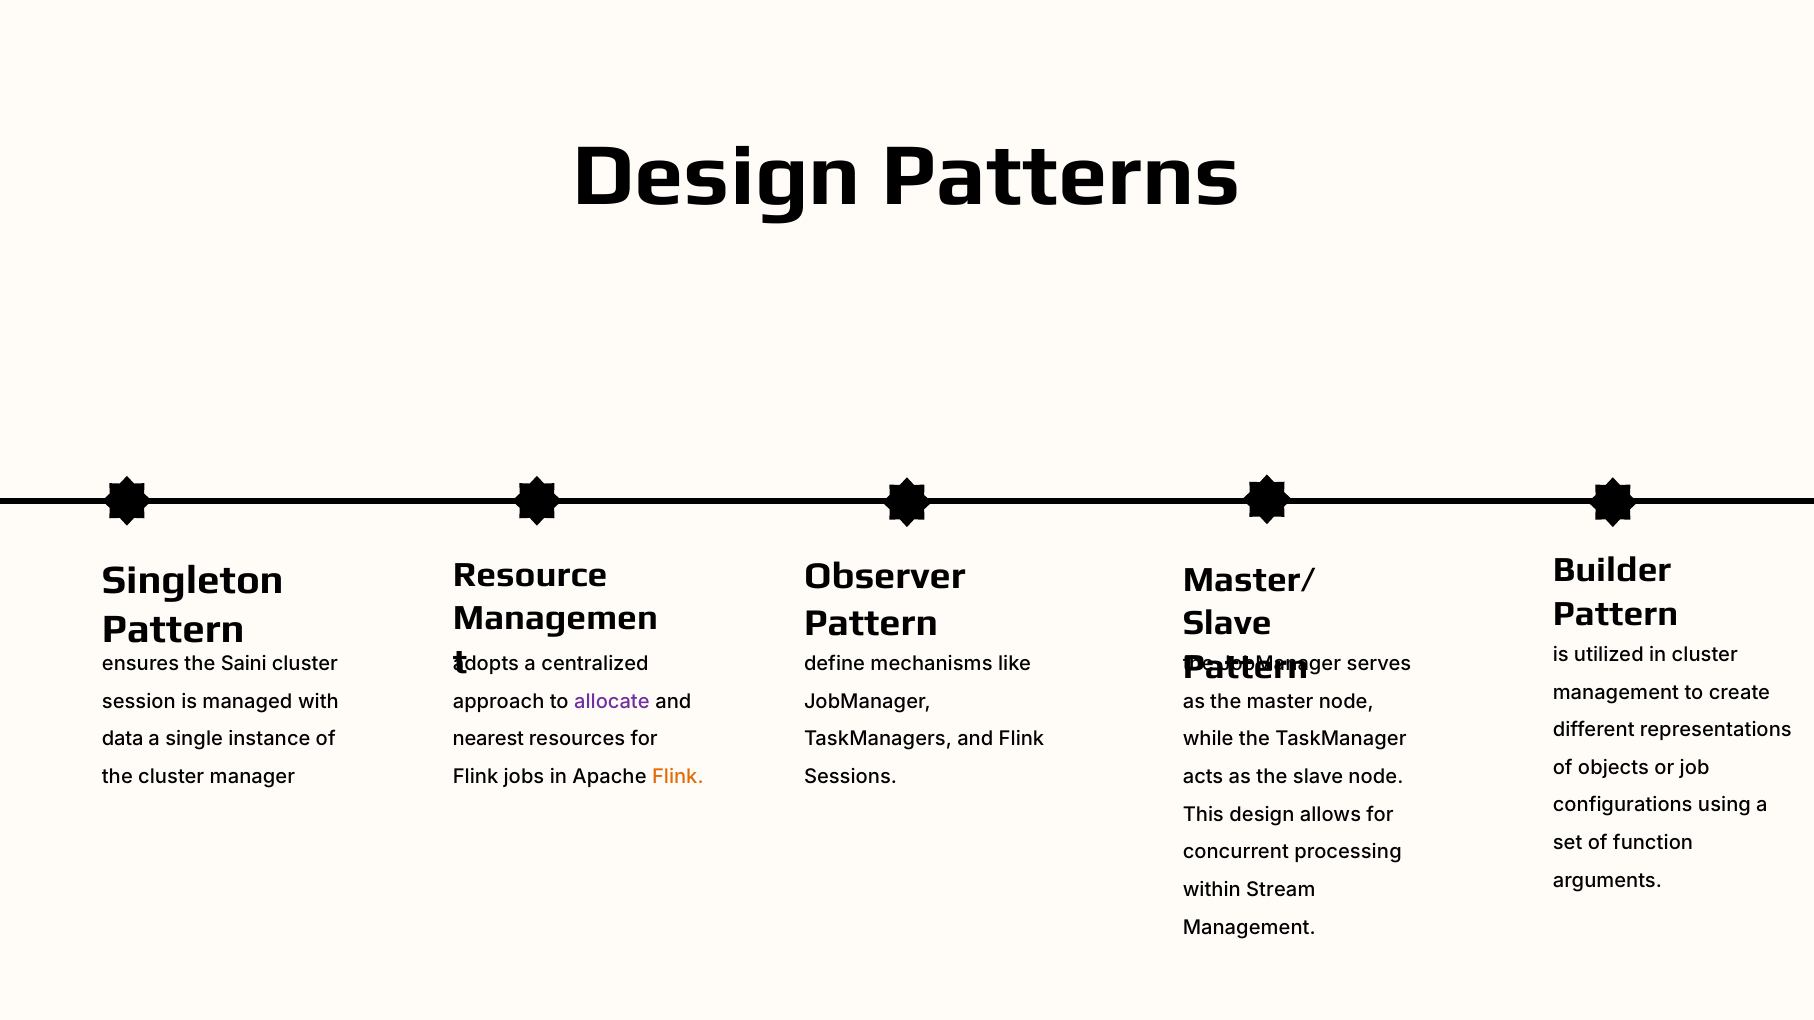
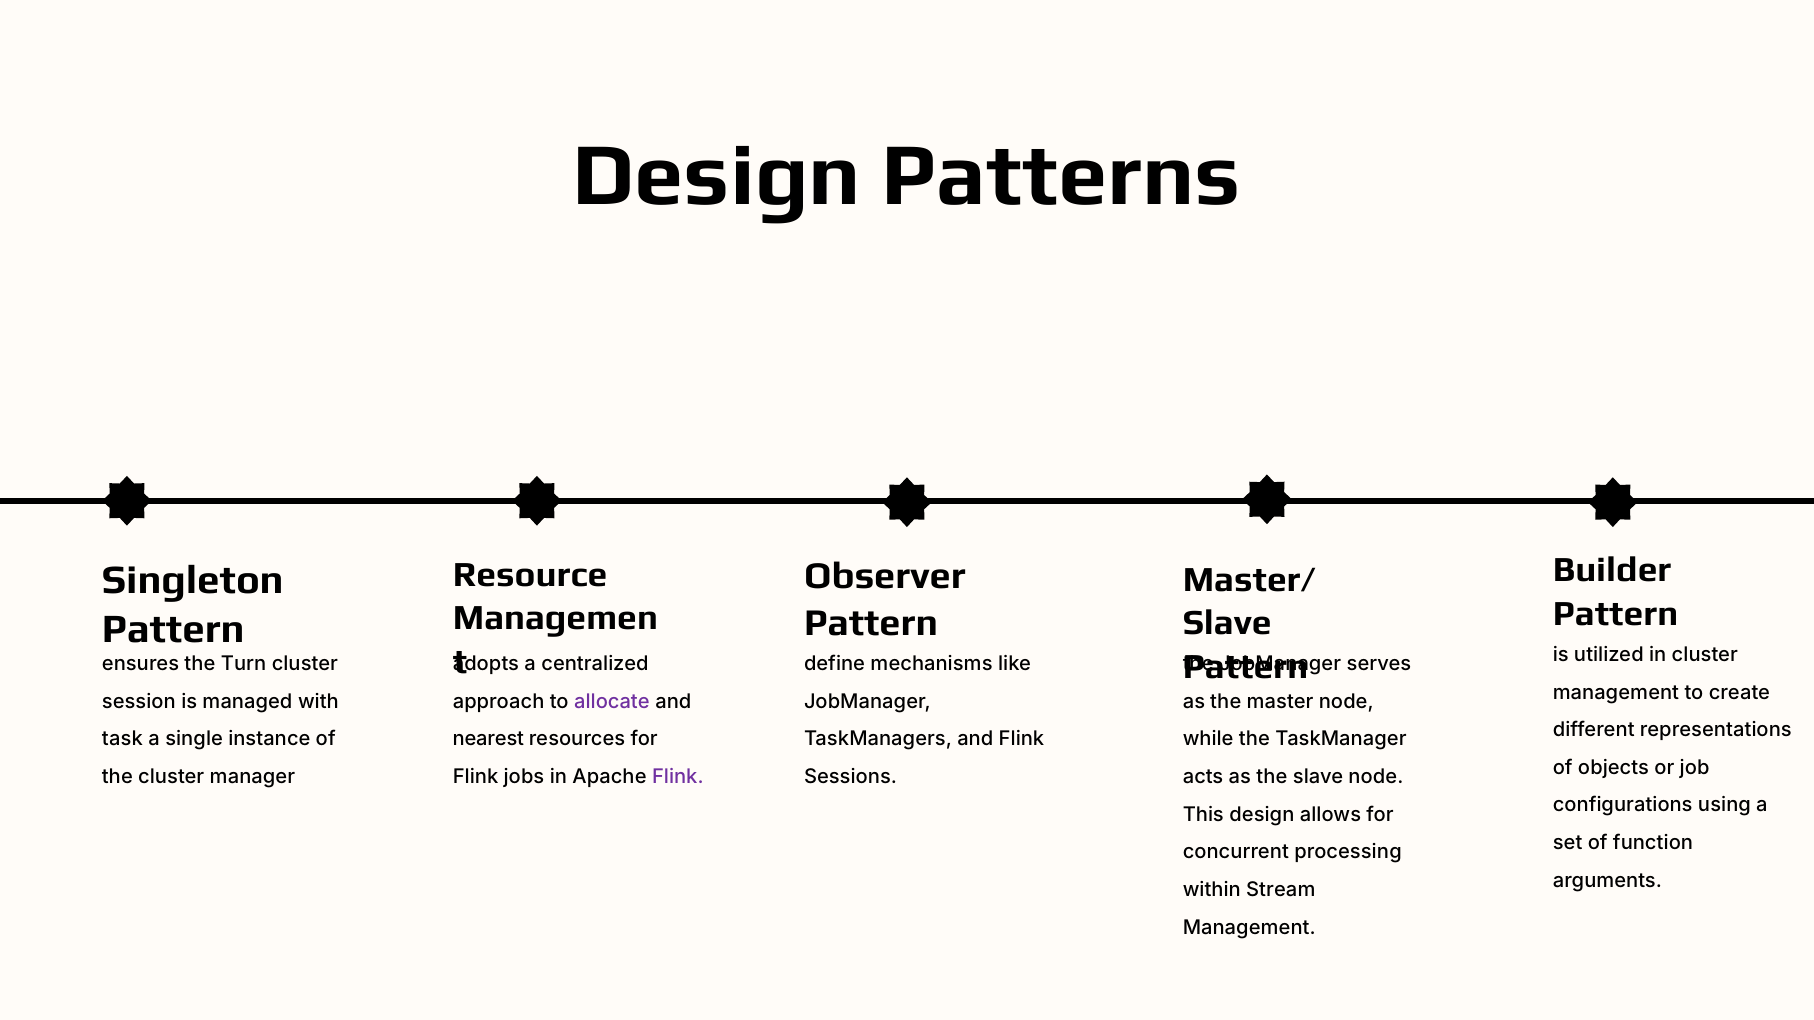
Saini: Saini -> Turn
data: data -> task
Flink at (678, 777) colour: orange -> purple
